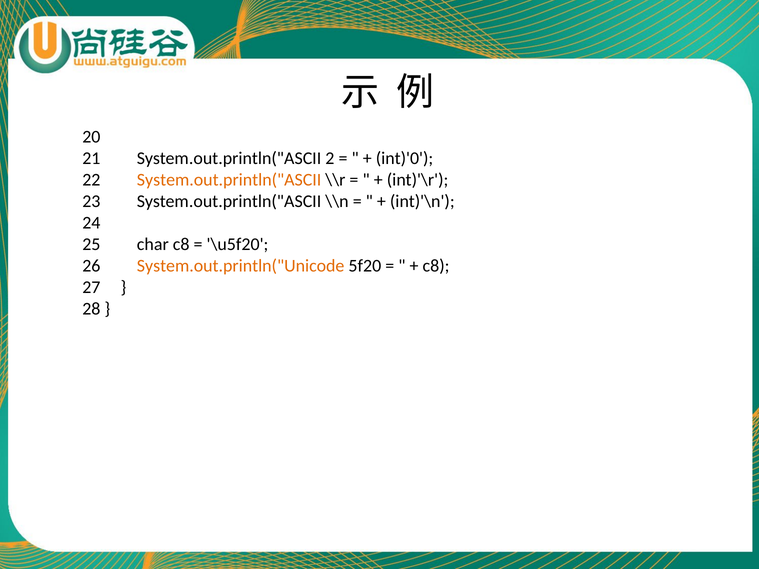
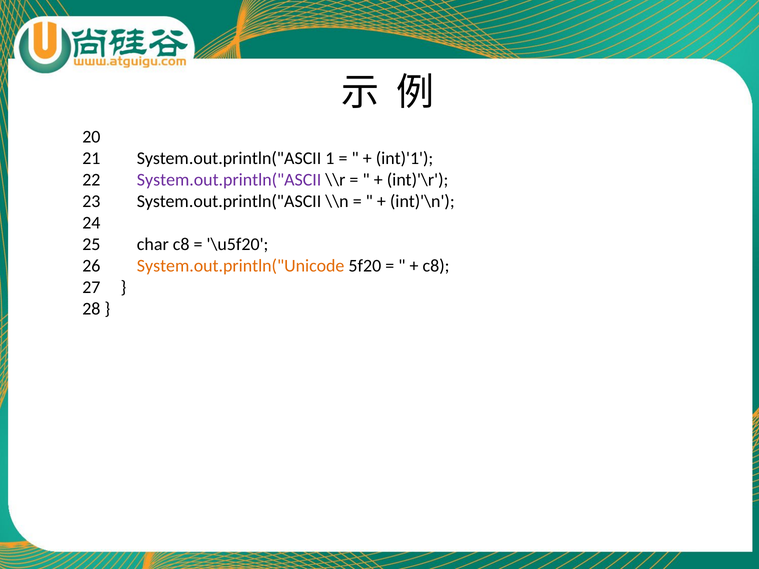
2: 2 -> 1
int)'0: int)'0 -> int)'1
System.out.println("ASCII at (229, 180) colour: orange -> purple
